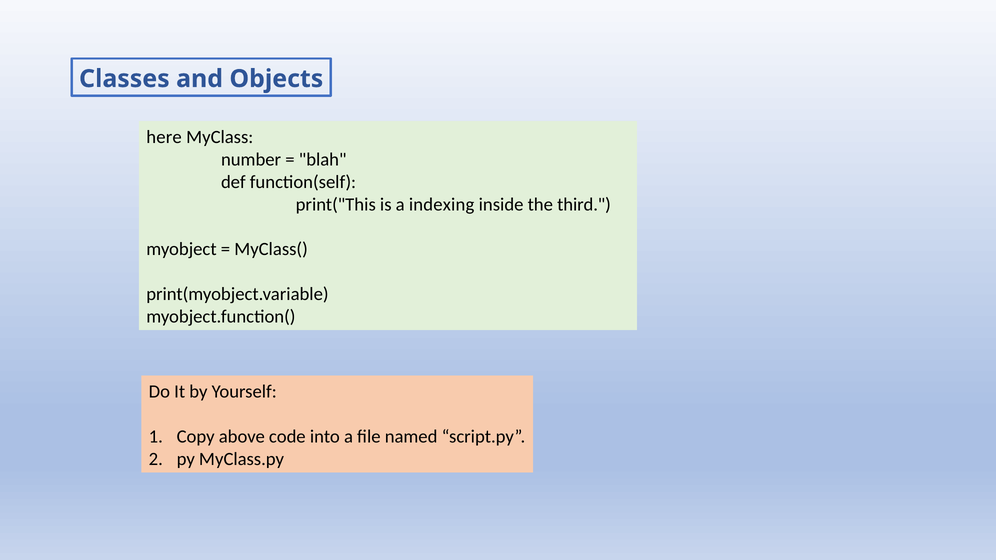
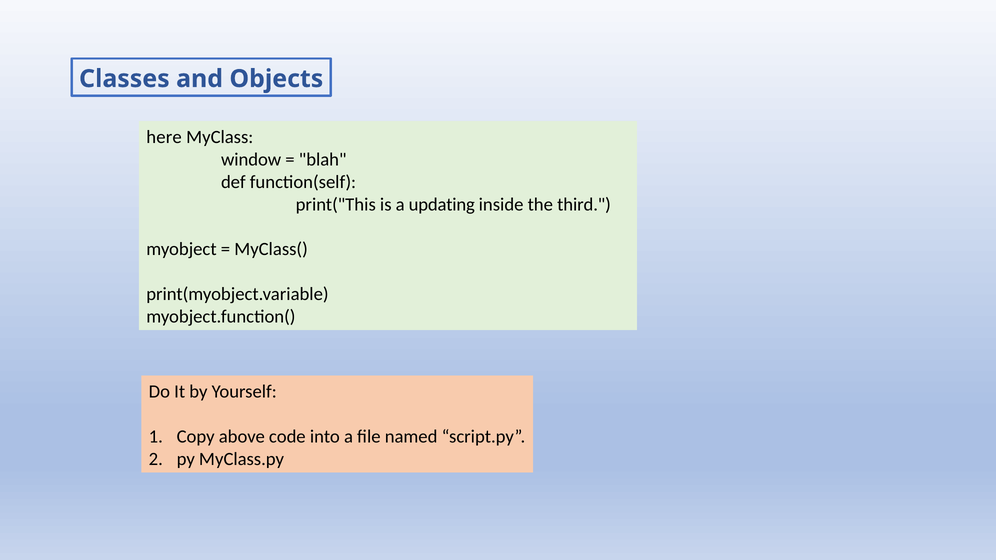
number: number -> window
indexing: indexing -> updating
